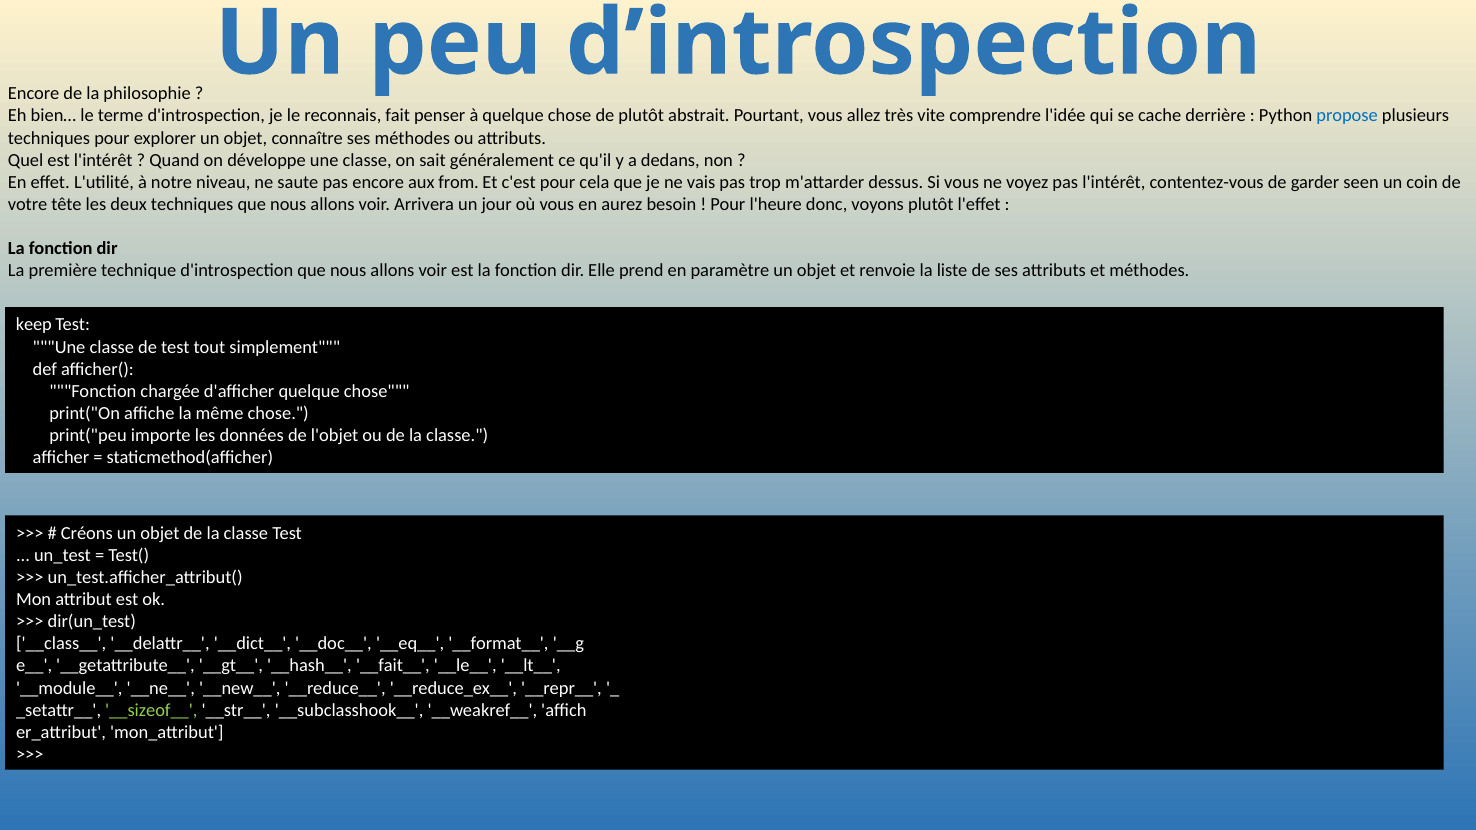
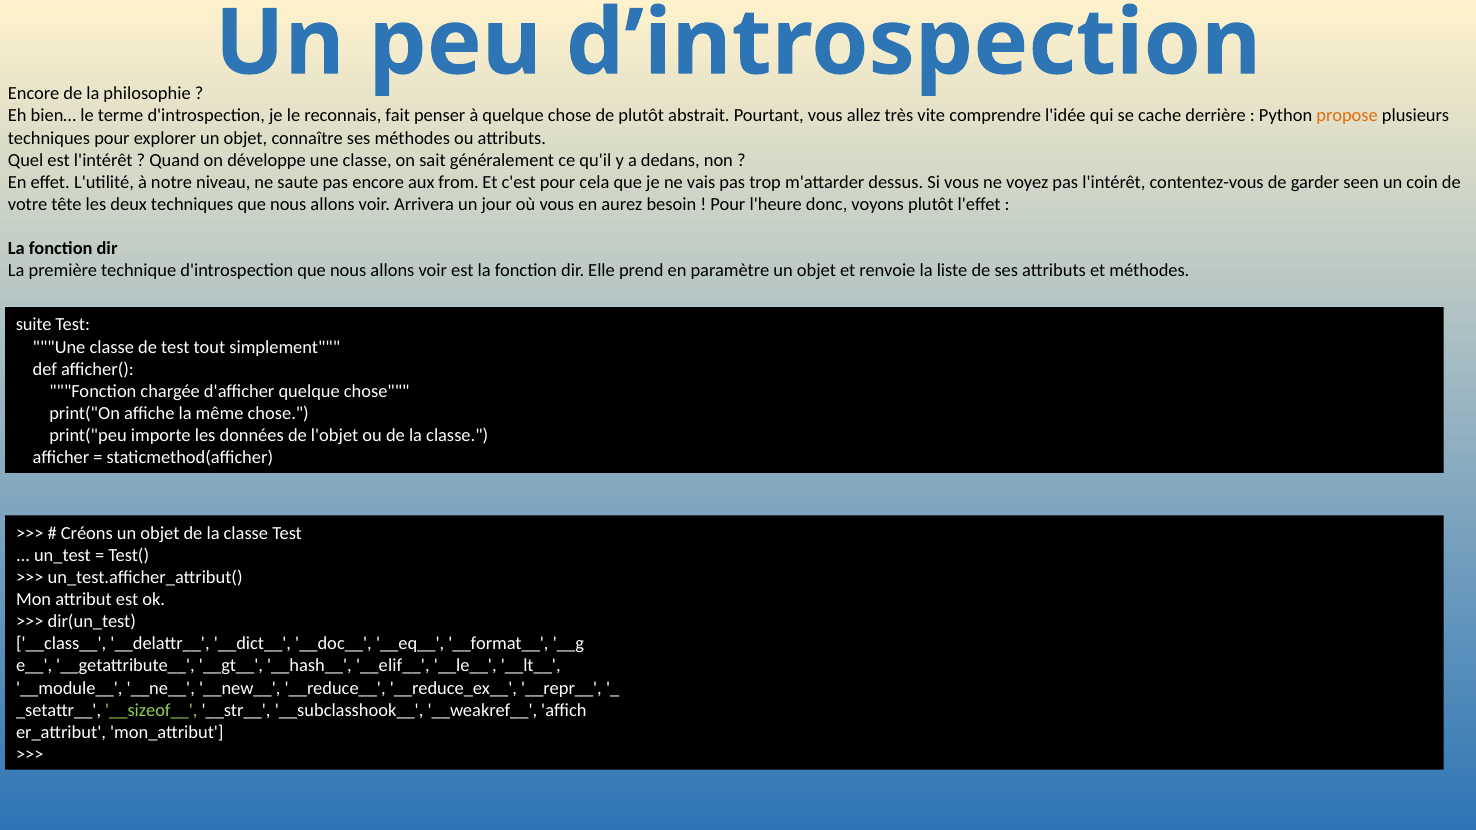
propose colour: blue -> orange
keep: keep -> suite
__fait__: __fait__ -> __elif__
